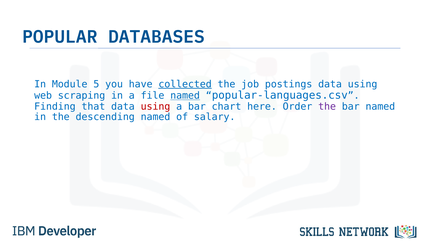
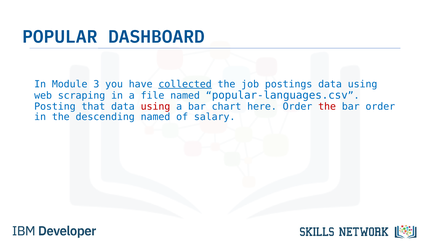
DATABASES: DATABASES -> DASHBOARD
5: 5 -> 3
named at (185, 96) underline: present -> none
Finding: Finding -> Posting
the at (327, 106) colour: purple -> red
bar named: named -> order
